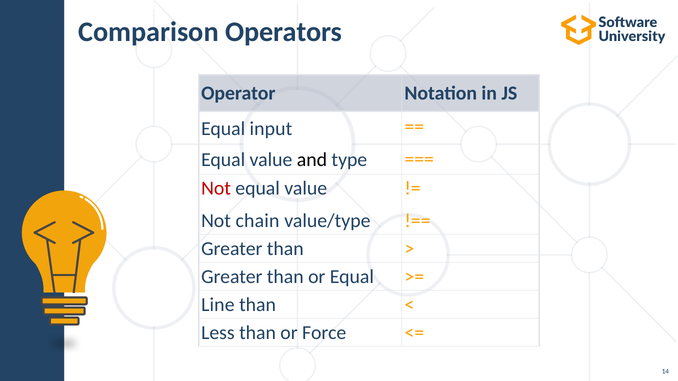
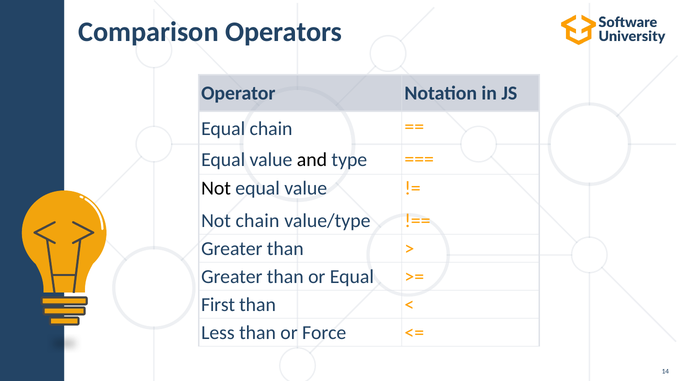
Equal input: input -> chain
Not at (216, 189) colour: red -> black
Line: Line -> First
